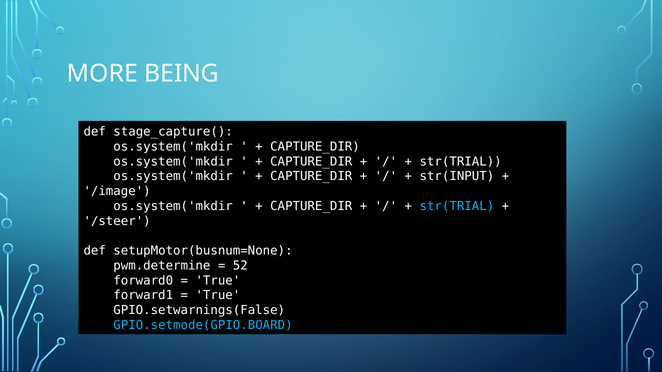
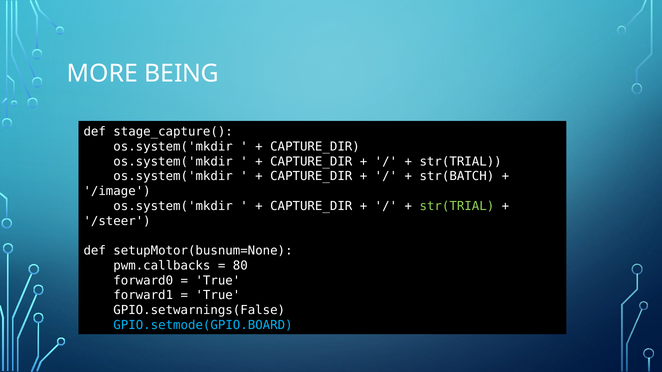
str(INPUT: str(INPUT -> str(BATCH
str(TRIAL at (457, 206) colour: light blue -> light green
pwm.determine: pwm.determine -> pwm.callbacks
52: 52 -> 80
